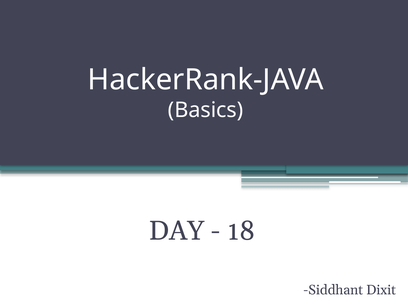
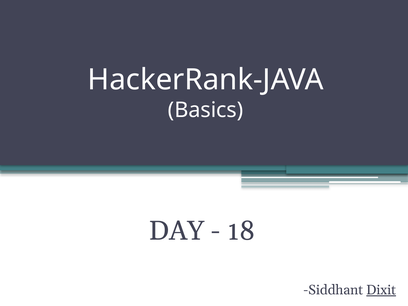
Dixit underline: none -> present
